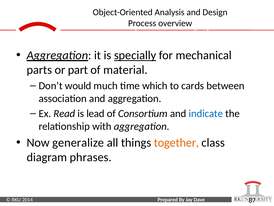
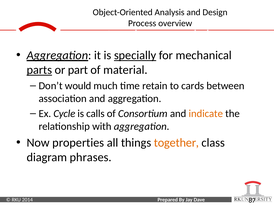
parts underline: none -> present
which: which -> retain
Read: Read -> Cycle
lead: lead -> calls
indicate colour: blue -> orange
generalize: generalize -> properties
